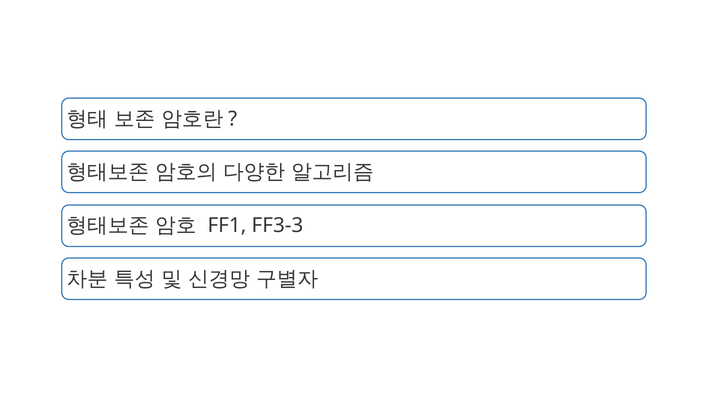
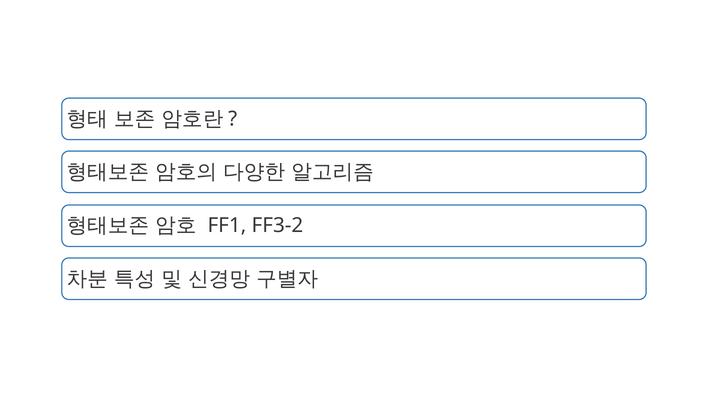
FF3-3: FF3-3 -> FF3-2
